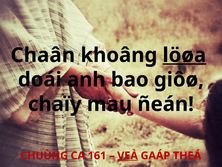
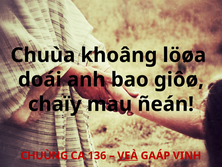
Chaân: Chaân -> Chuùa
löøa underline: present -> none
161: 161 -> 136
THEÁ: THEÁ -> VINH
